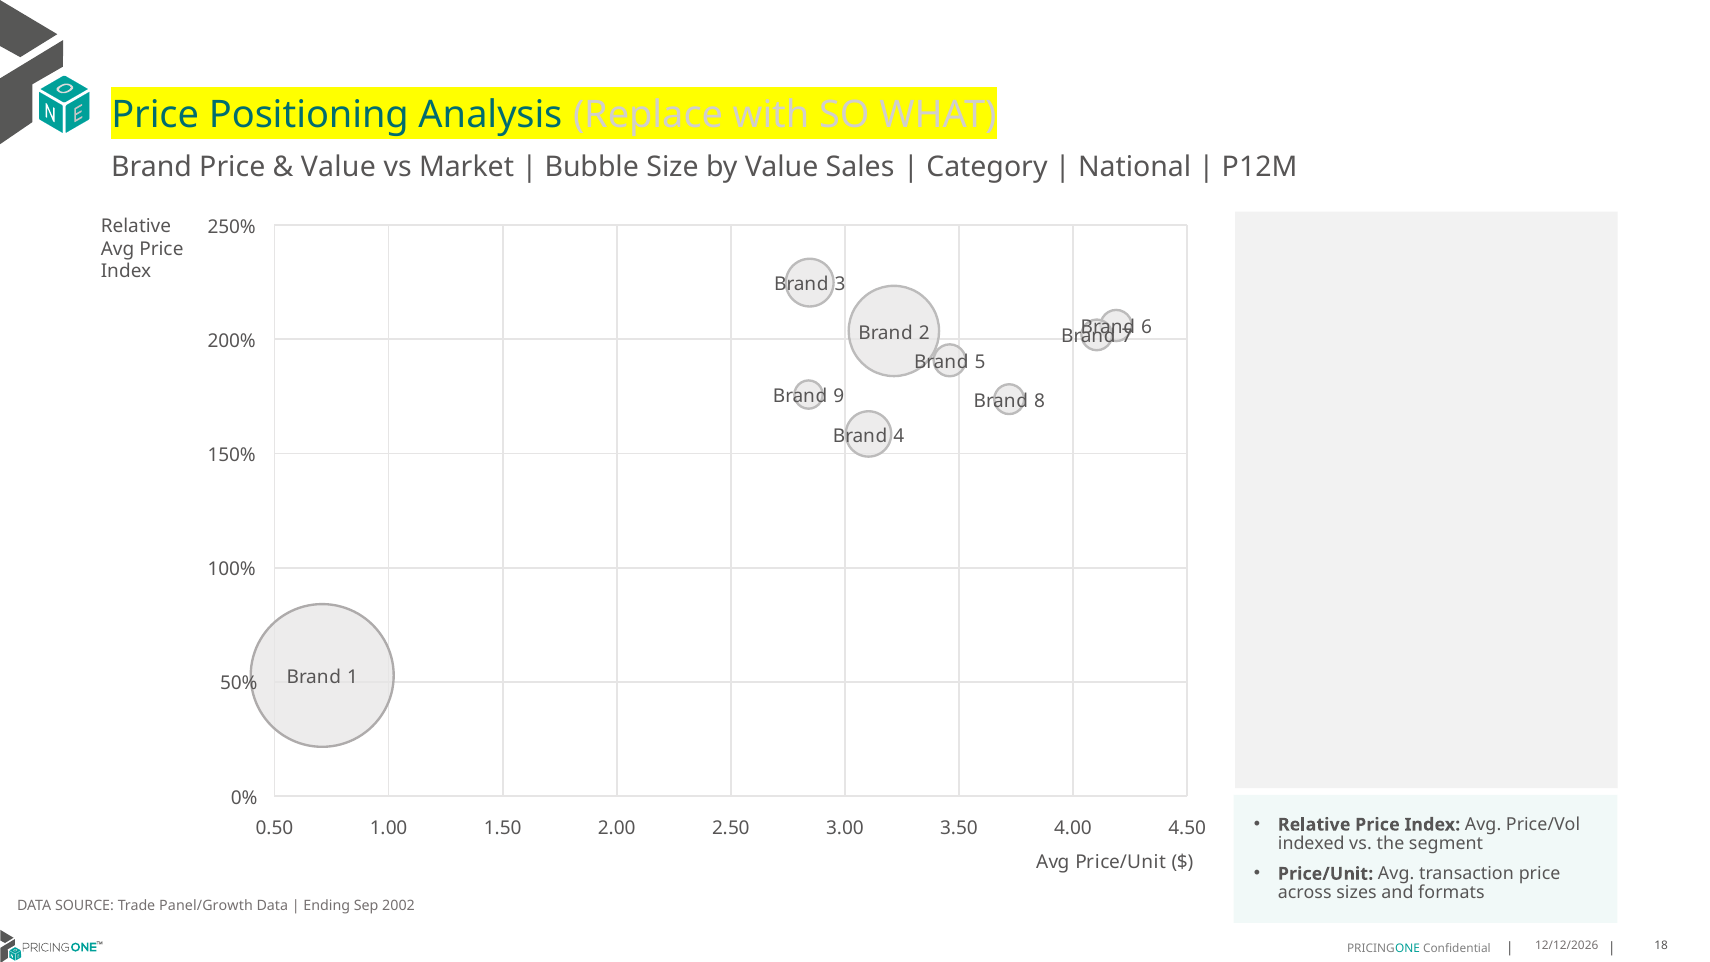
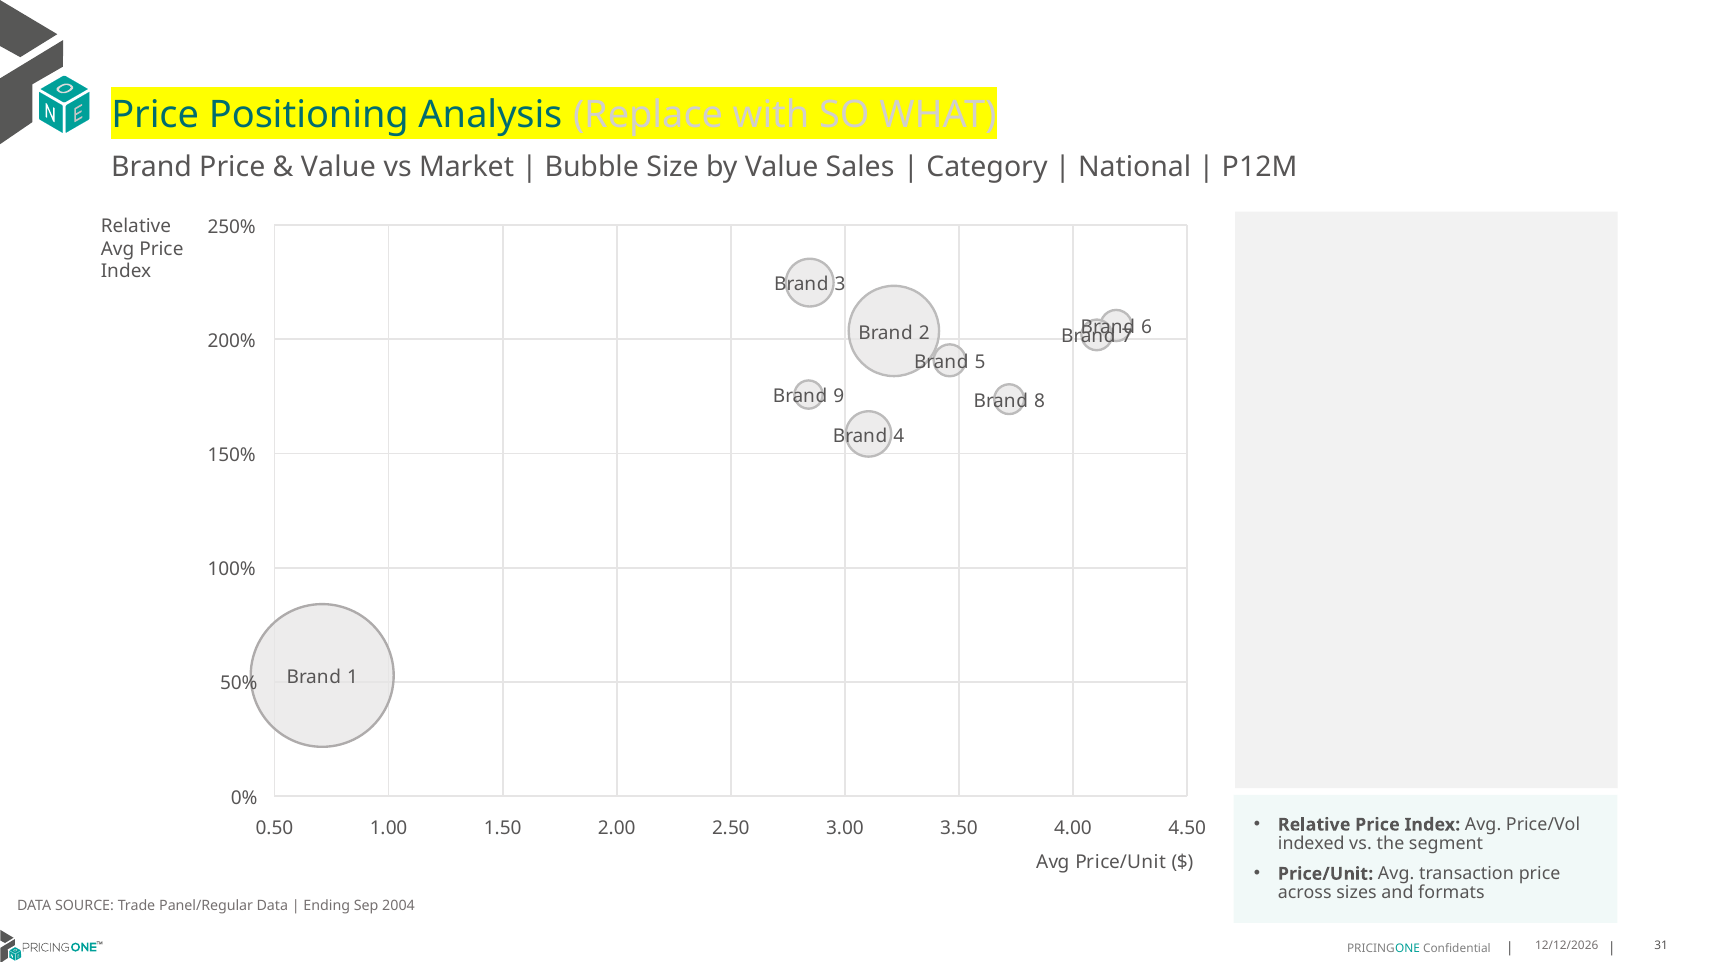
Panel/Growth: Panel/Growth -> Panel/Regular
2002: 2002 -> 2004
18: 18 -> 31
